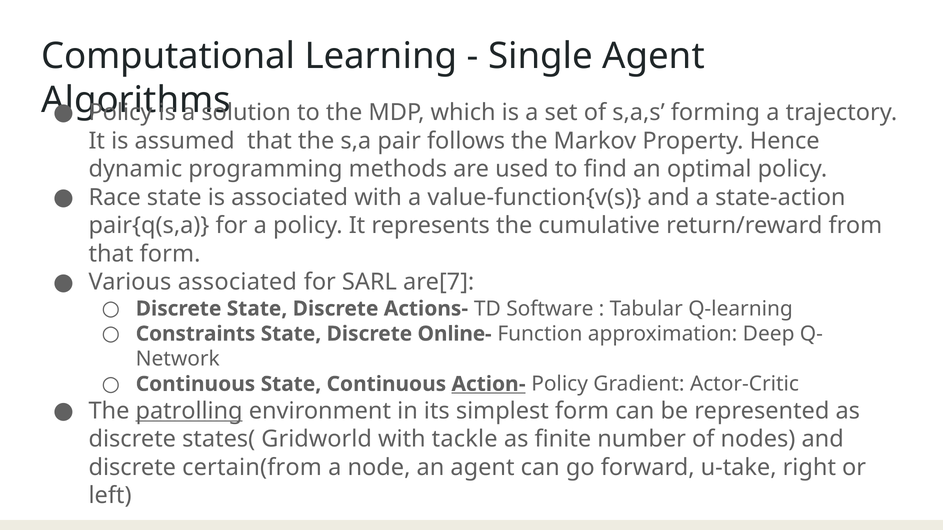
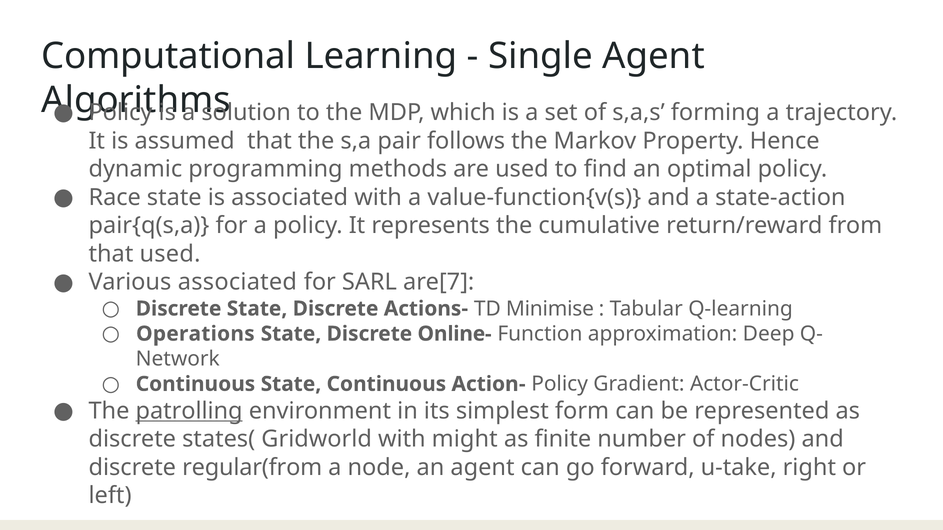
that form: form -> used
Software: Software -> Minimise
Constraints: Constraints -> Operations
Action- underline: present -> none
tackle: tackle -> might
certain(from: certain(from -> regular(from
